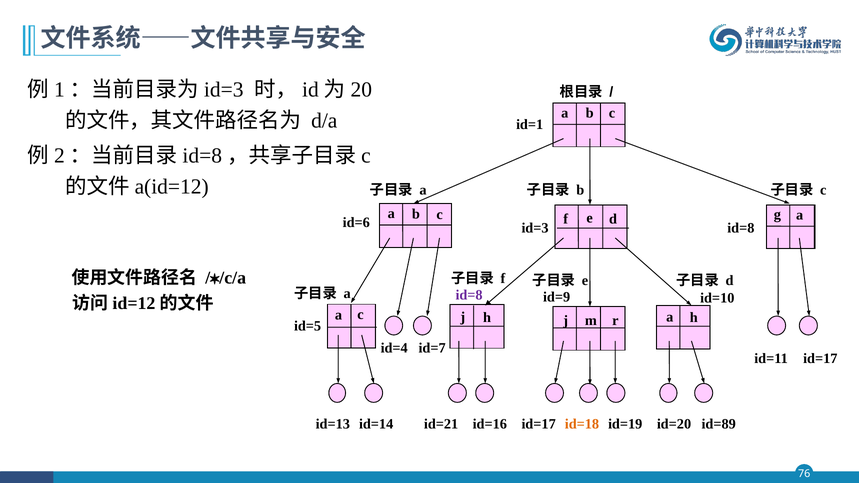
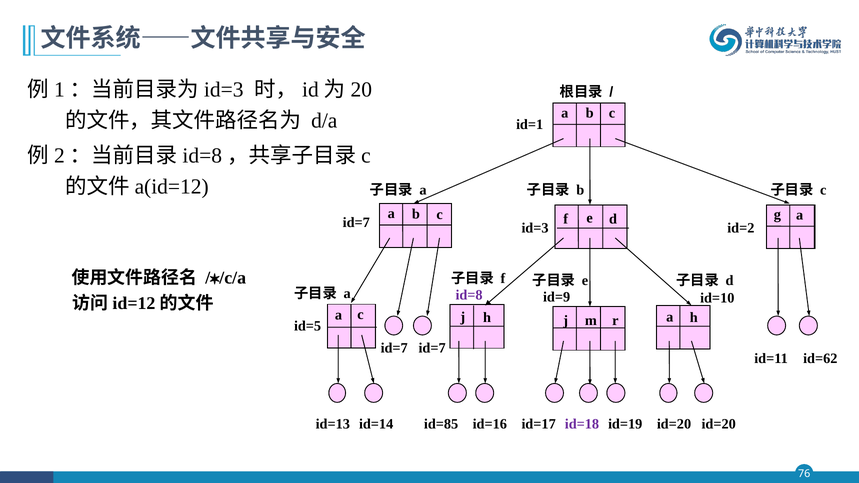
id=6 at (356, 223): id=6 -> id=7
id=3 id=8: id=8 -> id=2
id=4 at (394, 348): id=4 -> id=7
id=11 id=17: id=17 -> id=62
id=21: id=21 -> id=85
id=18 colour: orange -> purple
id=13 id=89: id=89 -> id=20
